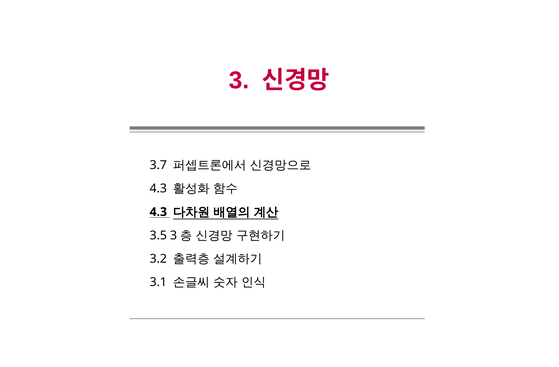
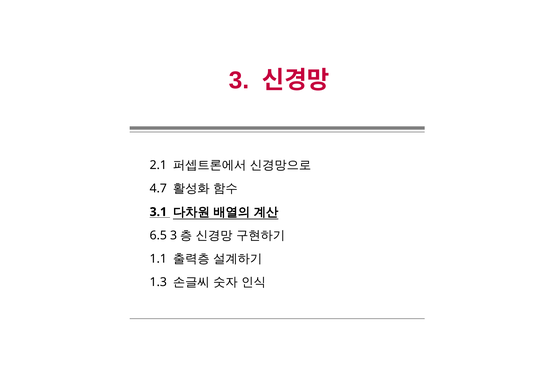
3.7: 3.7 -> 2.1
4.3 at (158, 189): 4.3 -> 4.7
4.3 at (158, 212): 4.3 -> 3.1
3.5: 3.5 -> 6.5
3.2: 3.2 -> 1.1
3.1: 3.1 -> 1.3
